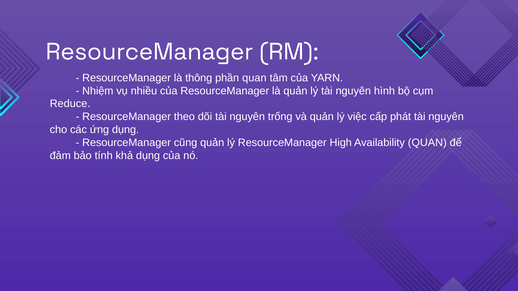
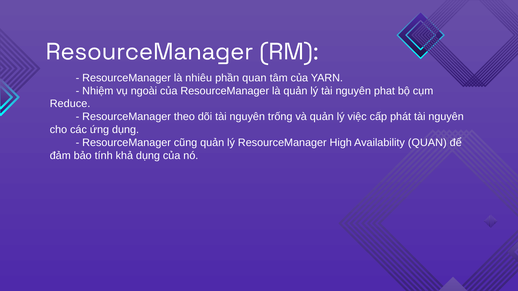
thông: thông -> nhiêu
nhiều: nhiều -> ngoài
hình: hình -> phat
